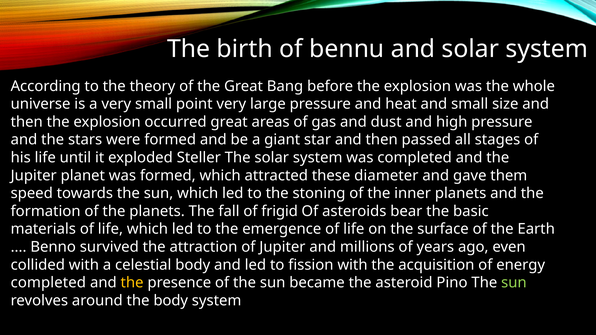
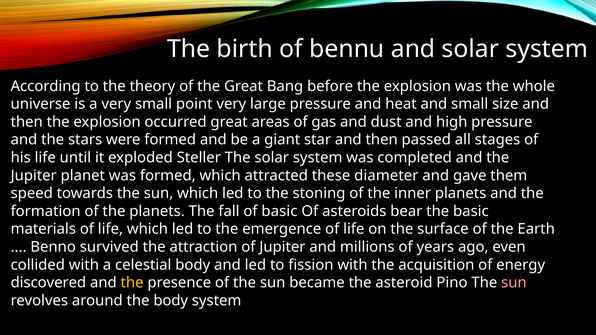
of frigid: frigid -> basic
completed at (48, 283): completed -> discovered
sun at (514, 283) colour: light green -> pink
